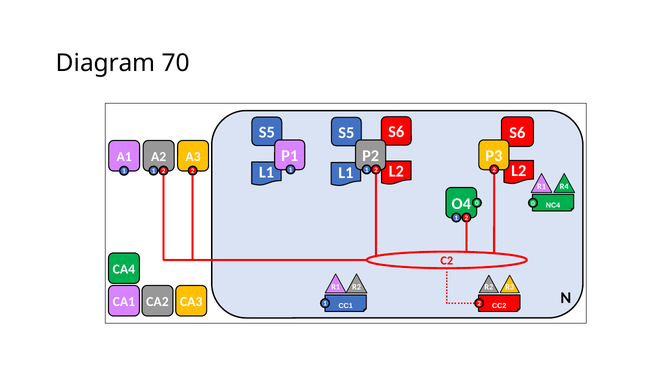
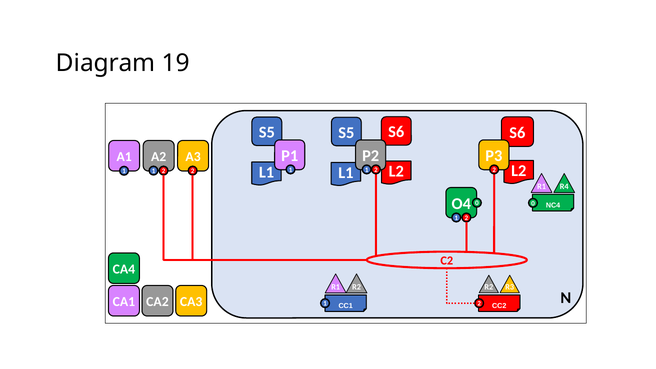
70: 70 -> 19
